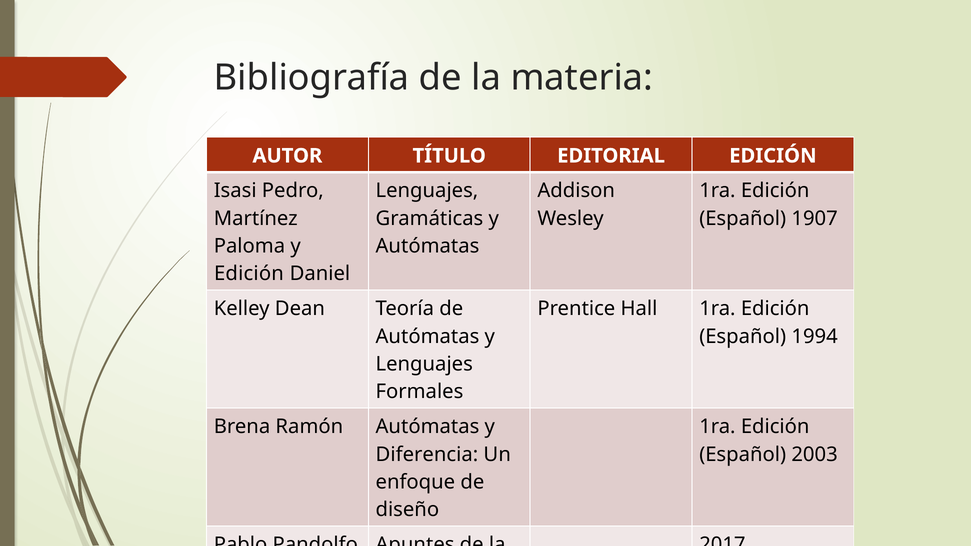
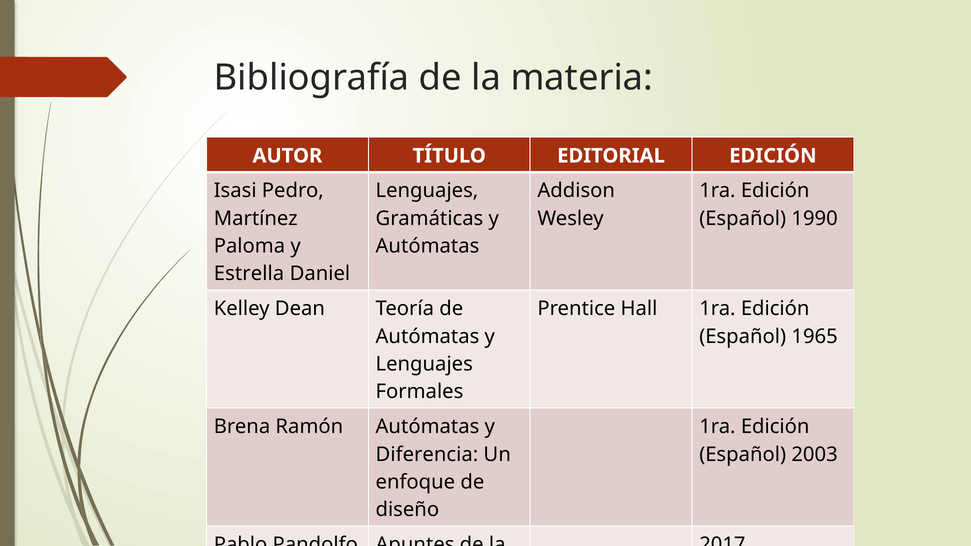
1907: 1907 -> 1990
Edición at (249, 274): Edición -> Estrella
1994: 1994 -> 1965
